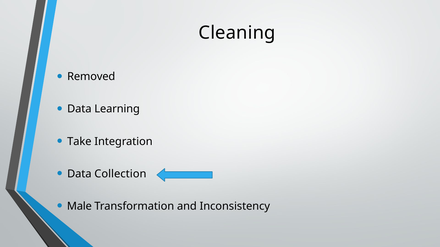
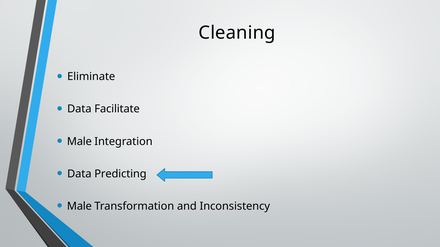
Removed: Removed -> Eliminate
Learning: Learning -> Facilitate
Take at (79, 142): Take -> Male
Collection: Collection -> Predicting
